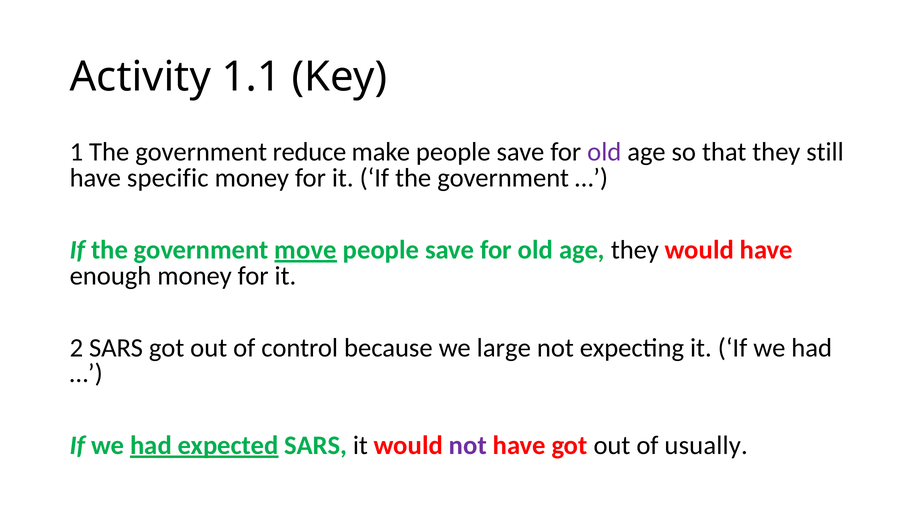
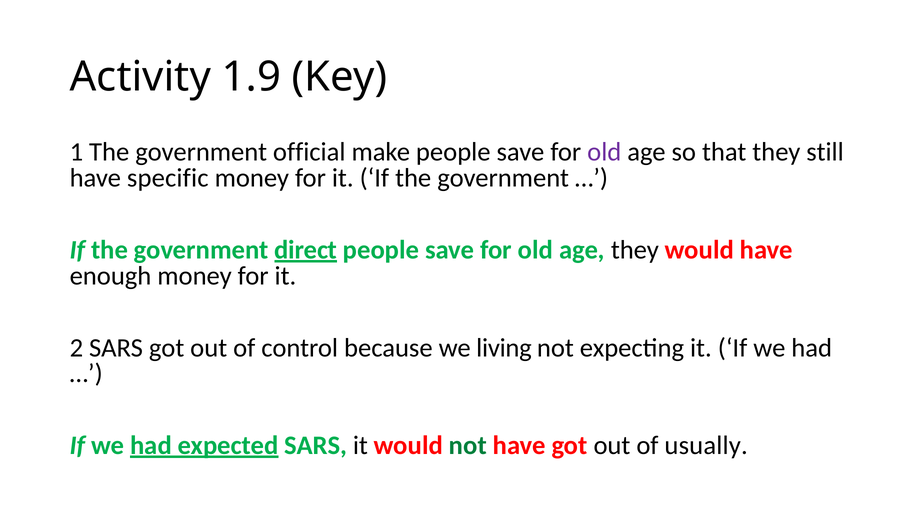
1.1: 1.1 -> 1.9
reduce: reduce -> official
move: move -> direct
large: large -> living
not at (468, 446) colour: purple -> green
